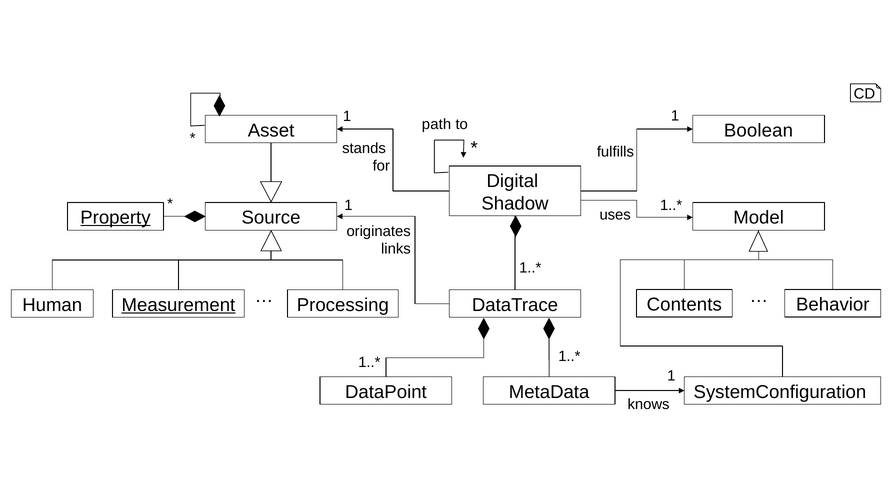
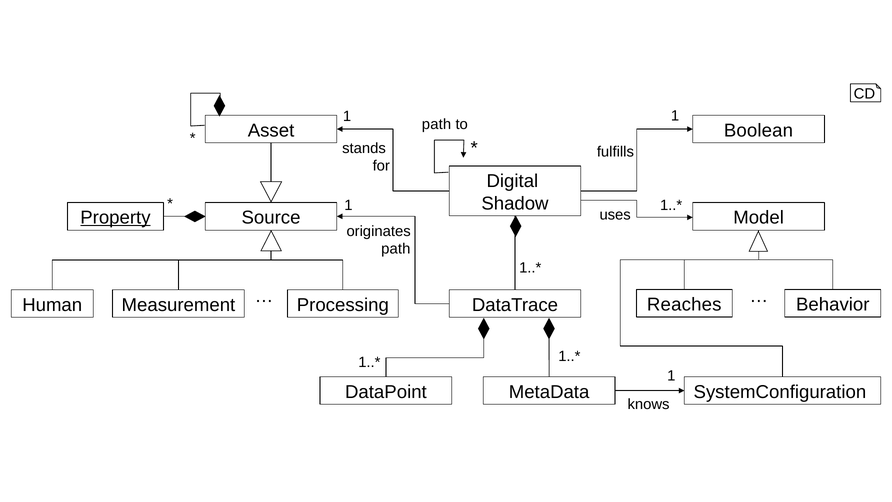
links at (396, 249): links -> path
Contents: Contents -> Reaches
Measurement underline: present -> none
